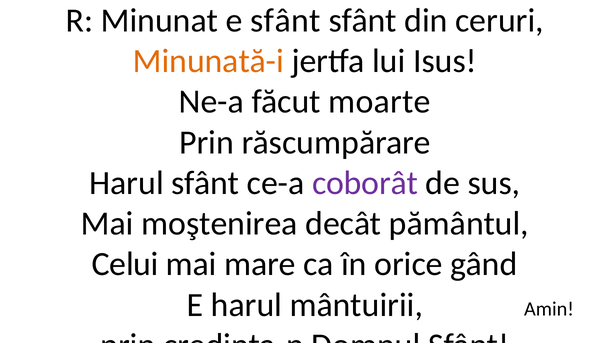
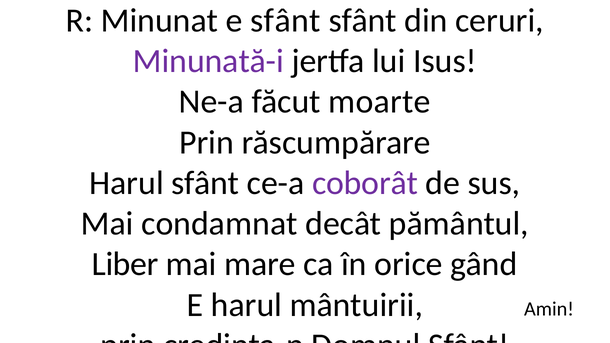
Minunată-i colour: orange -> purple
moştenirea: moştenirea -> condamnat
Celui: Celui -> Liber
